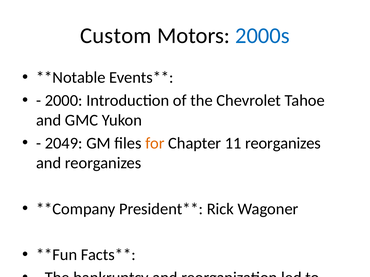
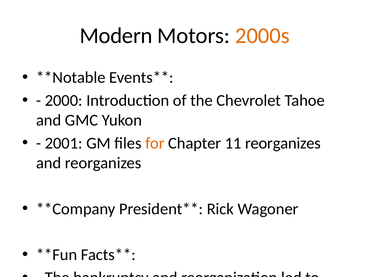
Custom: Custom -> Modern
2000s colour: blue -> orange
2049: 2049 -> 2001
